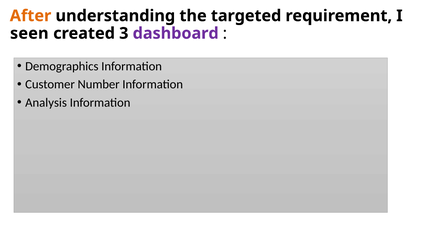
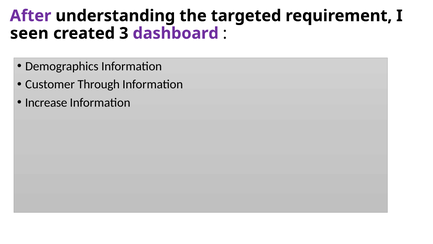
After colour: orange -> purple
Number: Number -> Through
Analysis: Analysis -> Increase
